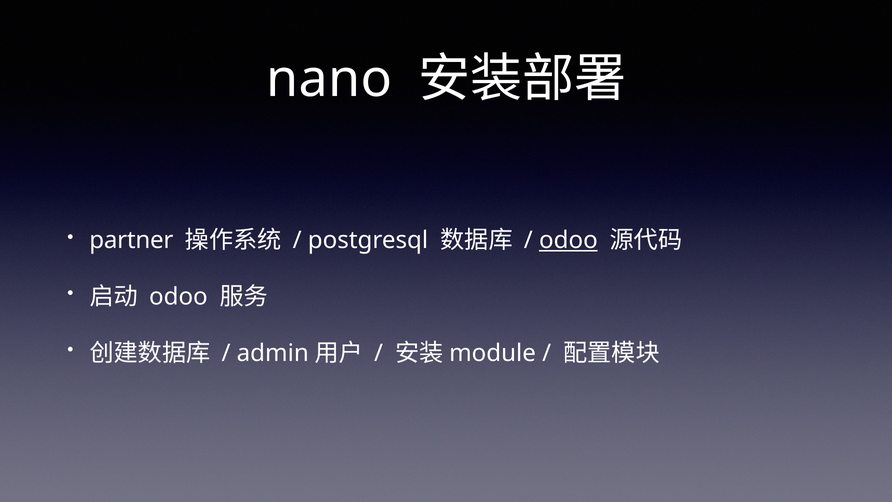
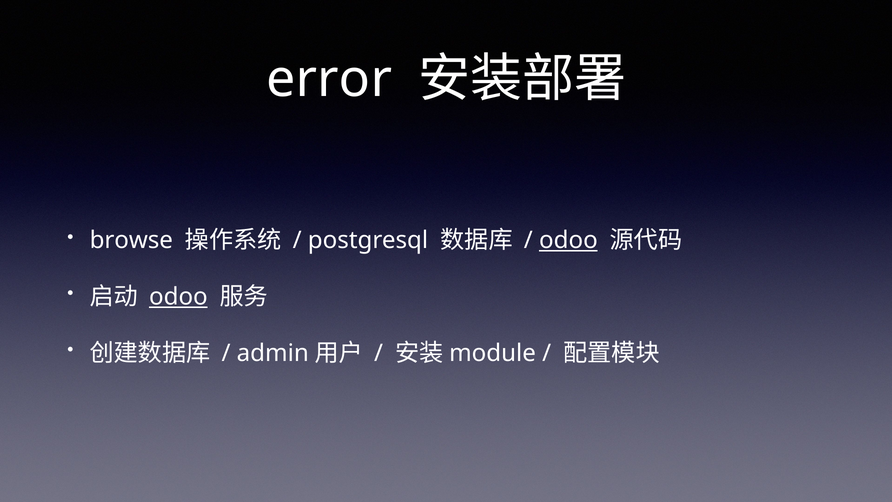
nano: nano -> error
partner: partner -> browse
odoo at (178, 297) underline: none -> present
